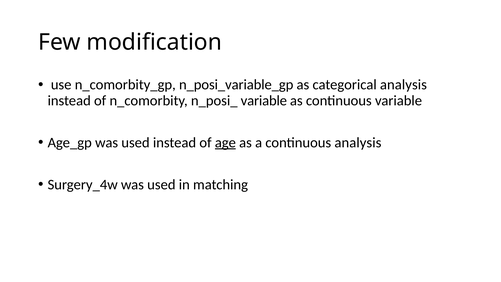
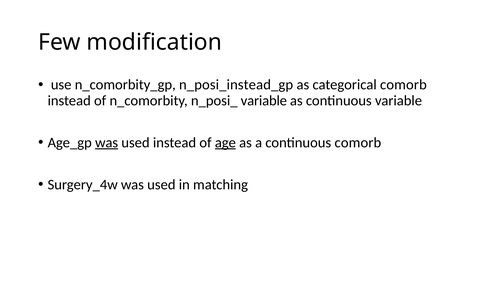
n_posi_variable_gp: n_posi_variable_gp -> n_posi_instead_gp
categorical analysis: analysis -> comorb
was at (107, 143) underline: none -> present
continuous analysis: analysis -> comorb
